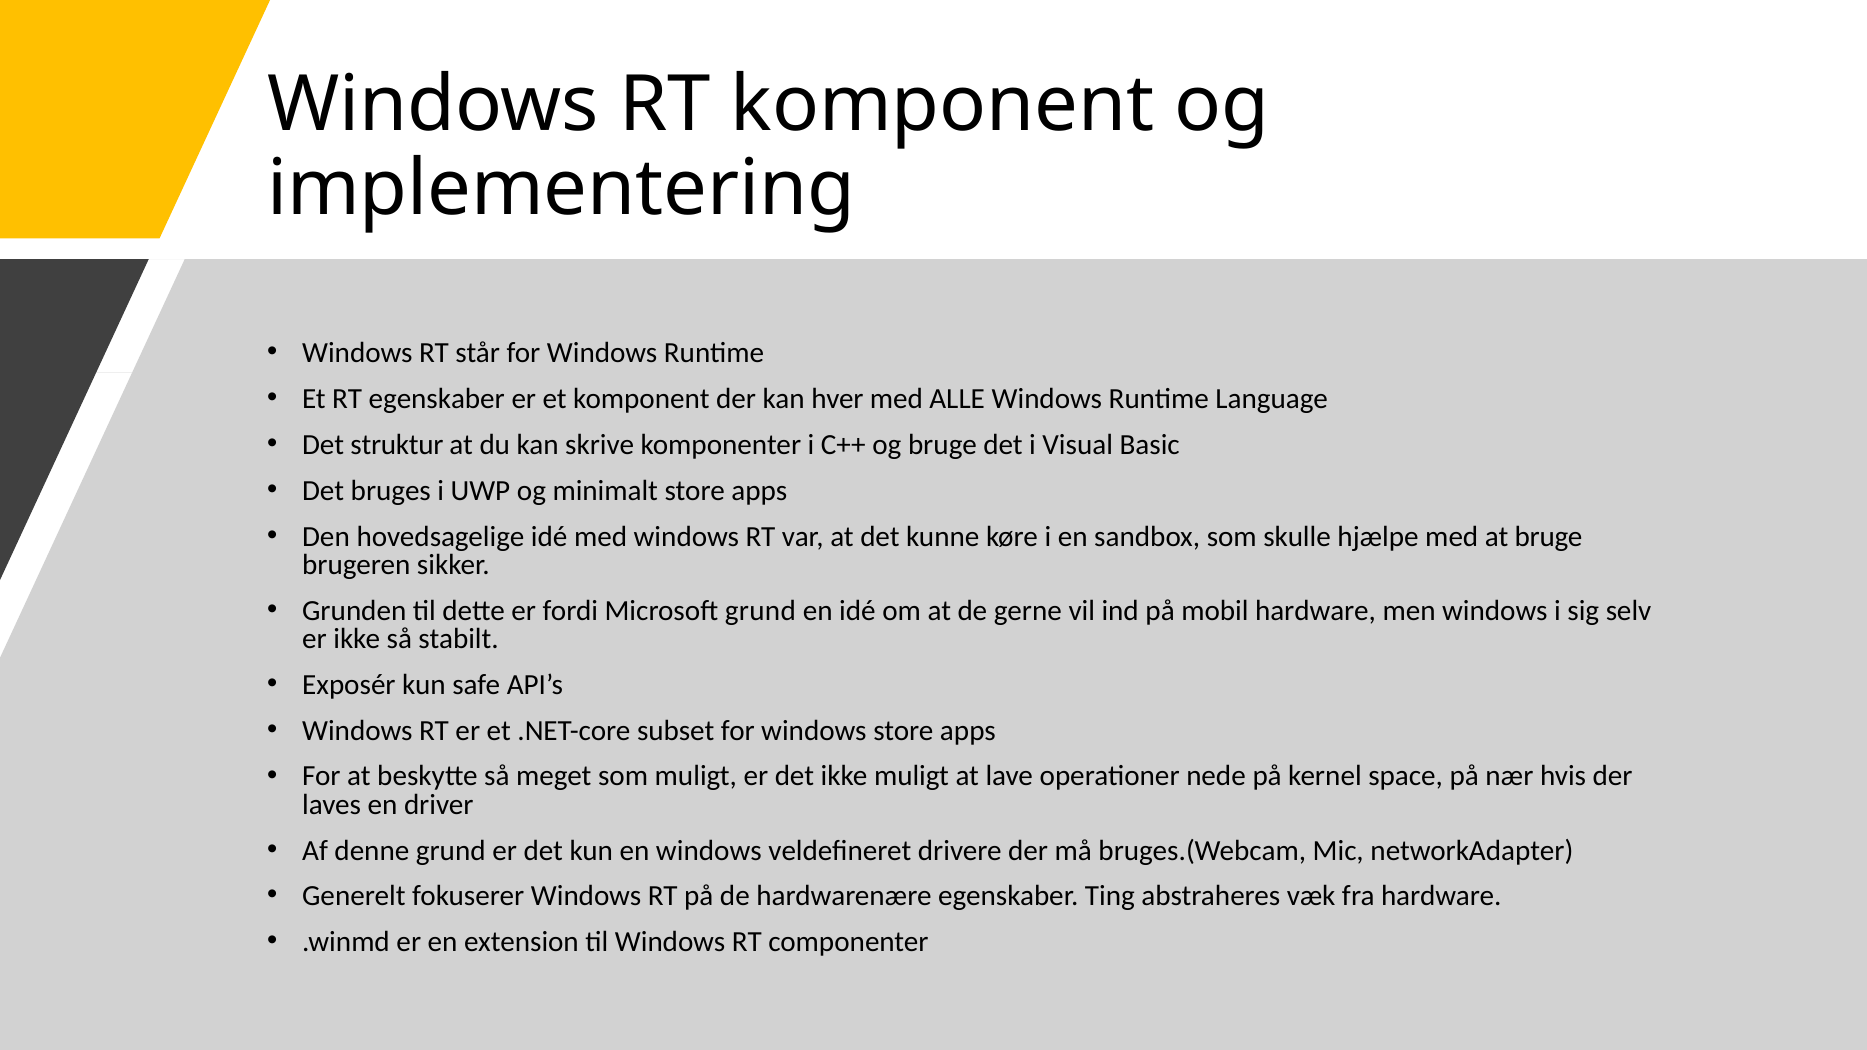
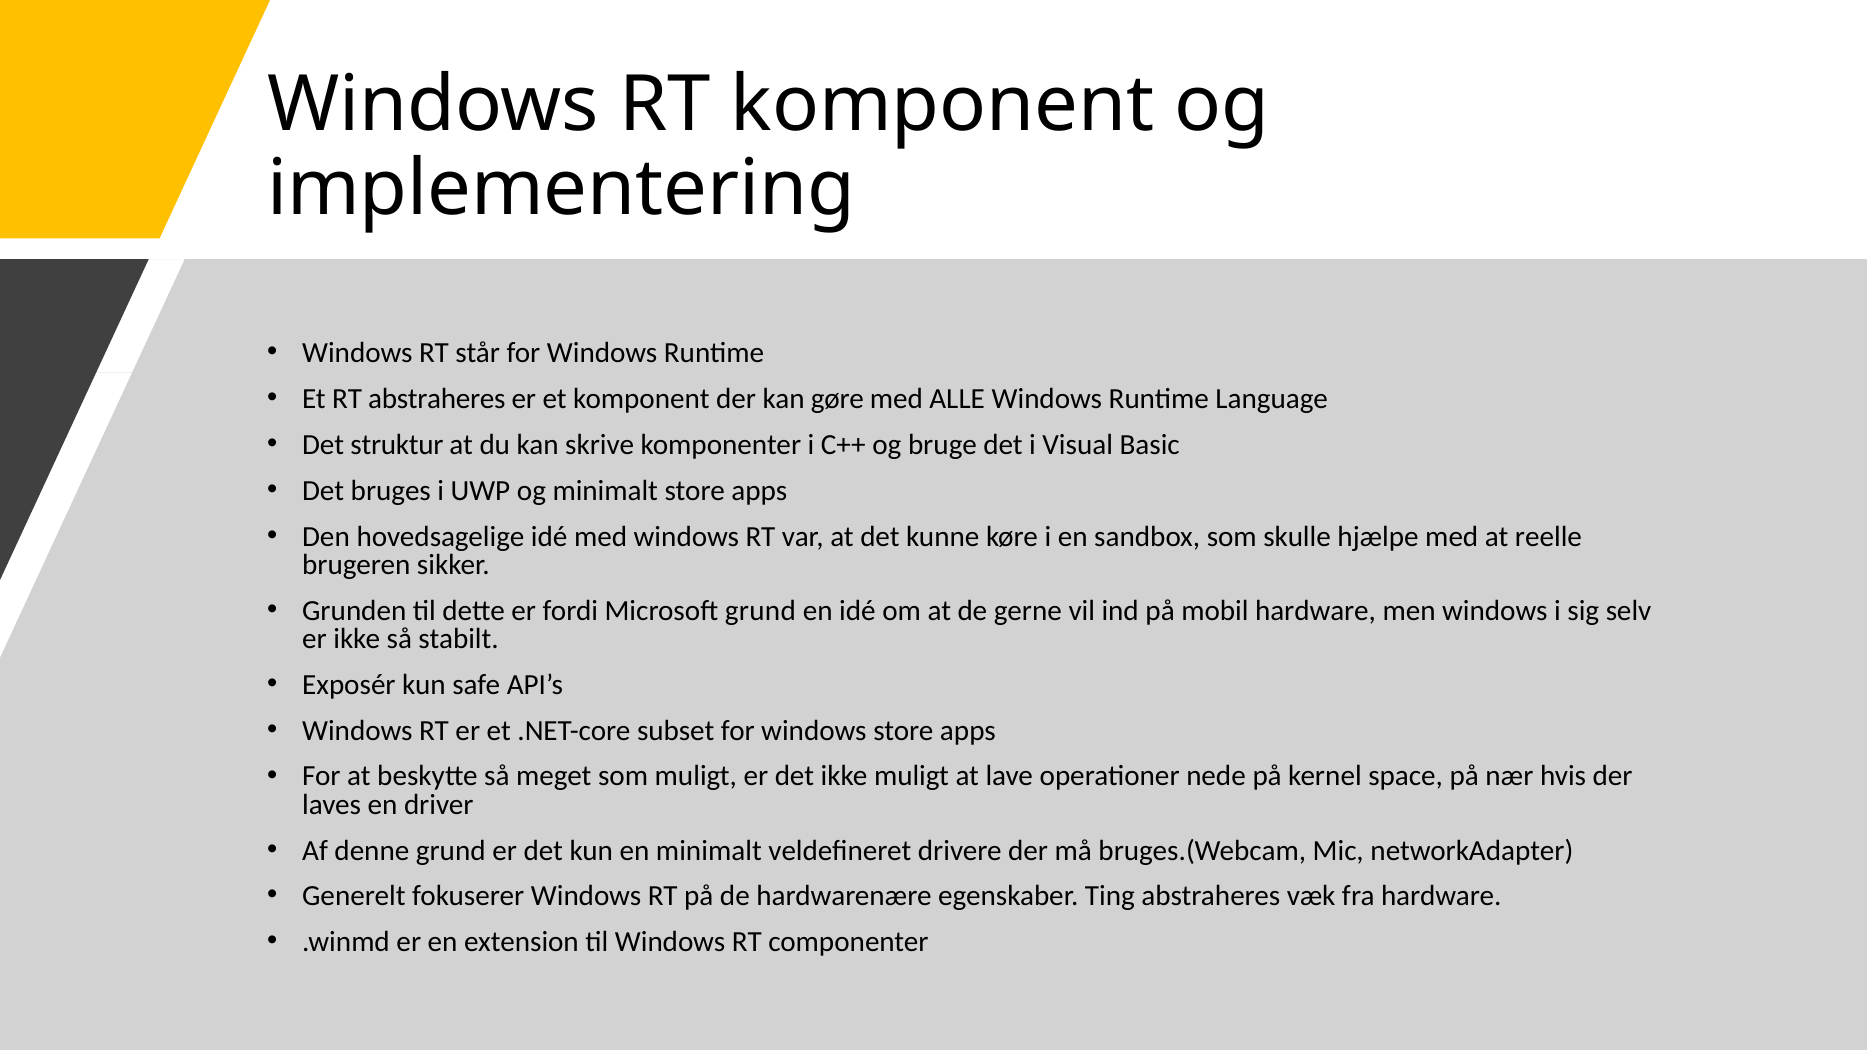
RT egenskaber: egenskaber -> abstraheres
hver: hver -> gøre
at bruge: bruge -> reelle
en windows: windows -> minimalt
